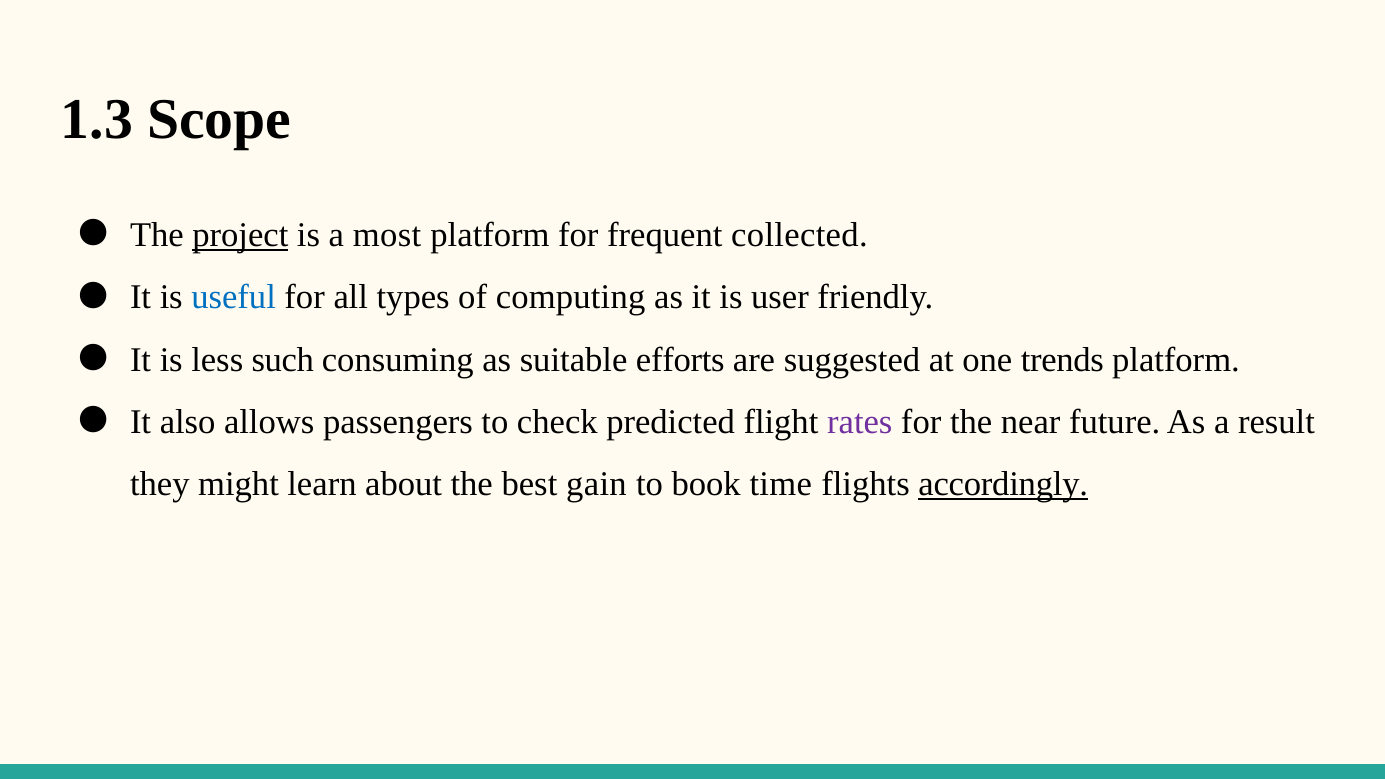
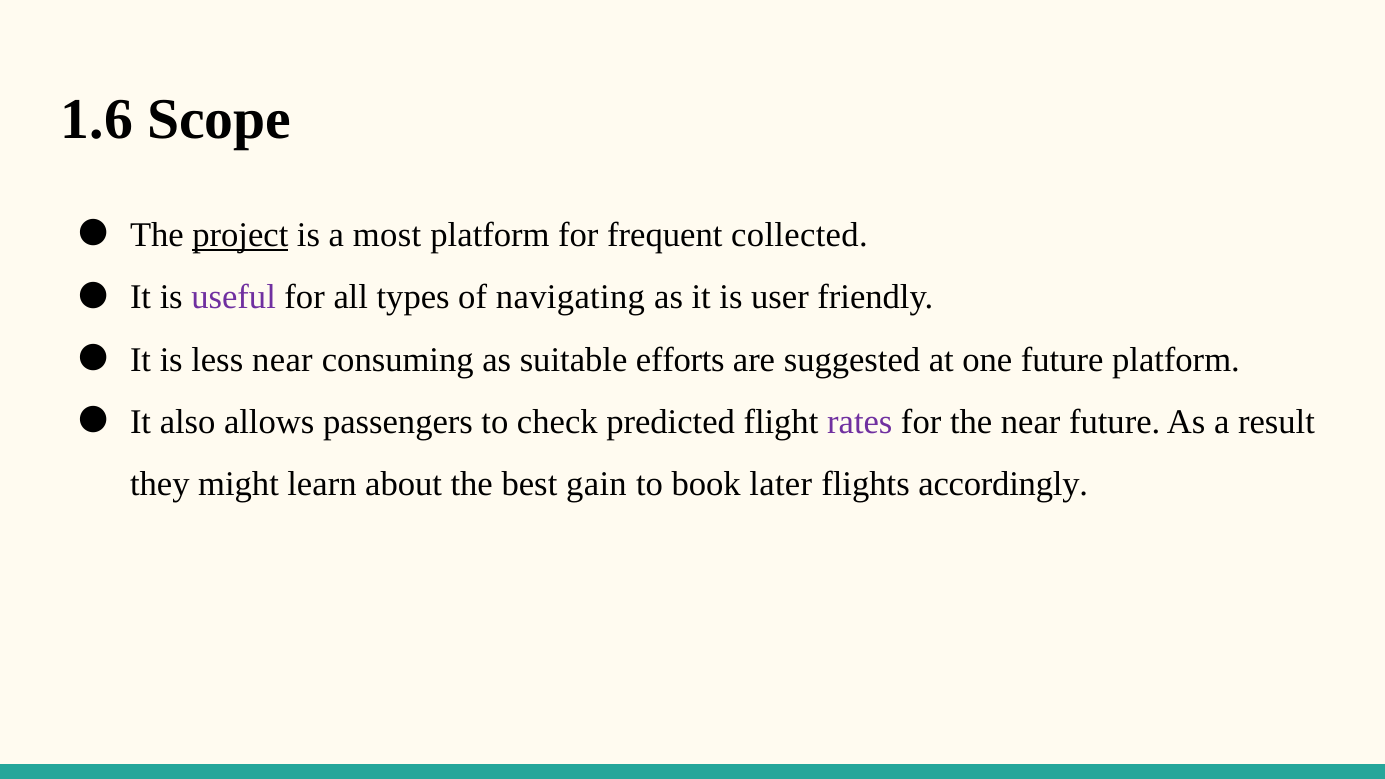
1.3: 1.3 -> 1.6
useful colour: blue -> purple
computing: computing -> navigating
less such: such -> near
one trends: trends -> future
time: time -> later
accordingly underline: present -> none
